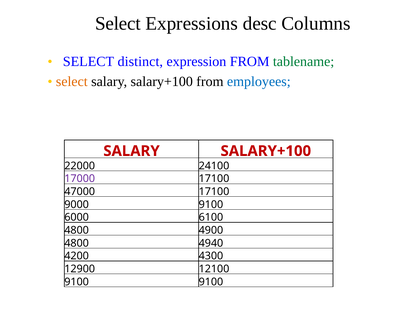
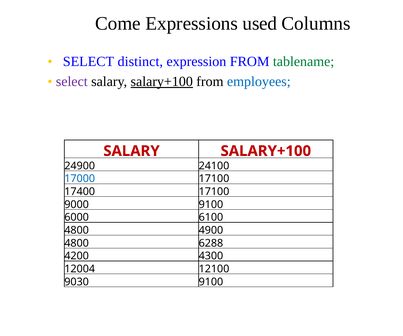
Select at (118, 24): Select -> Come
desc: desc -> used
select at (72, 81) colour: orange -> purple
salary+100 at (162, 81) underline: none -> present
22000: 22000 -> 24900
17000 colour: purple -> blue
47000: 47000 -> 17400
4940: 4940 -> 6288
12900: 12900 -> 12004
9100 at (77, 282): 9100 -> 9030
